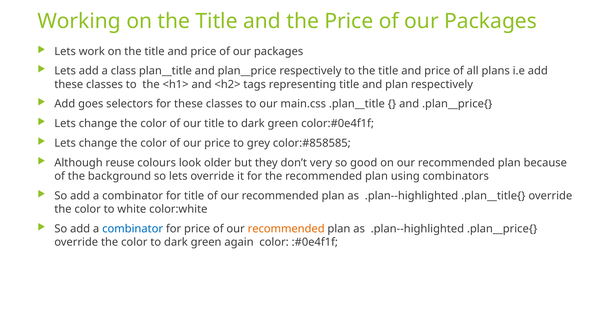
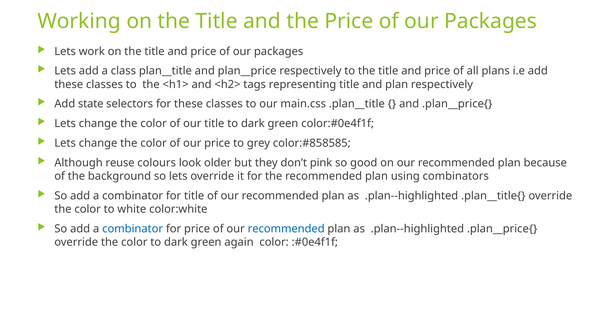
goes: goes -> state
very: very -> pink
recommended at (286, 229) colour: orange -> blue
